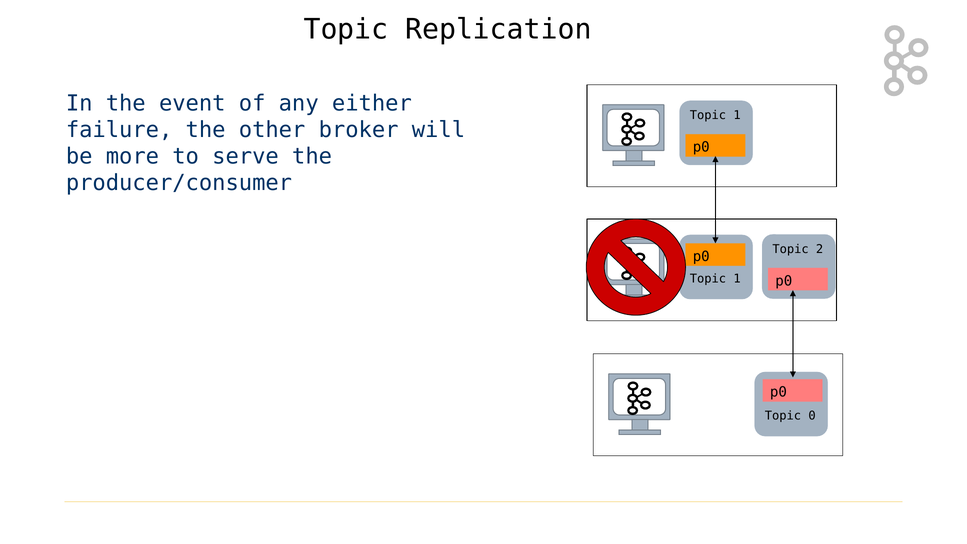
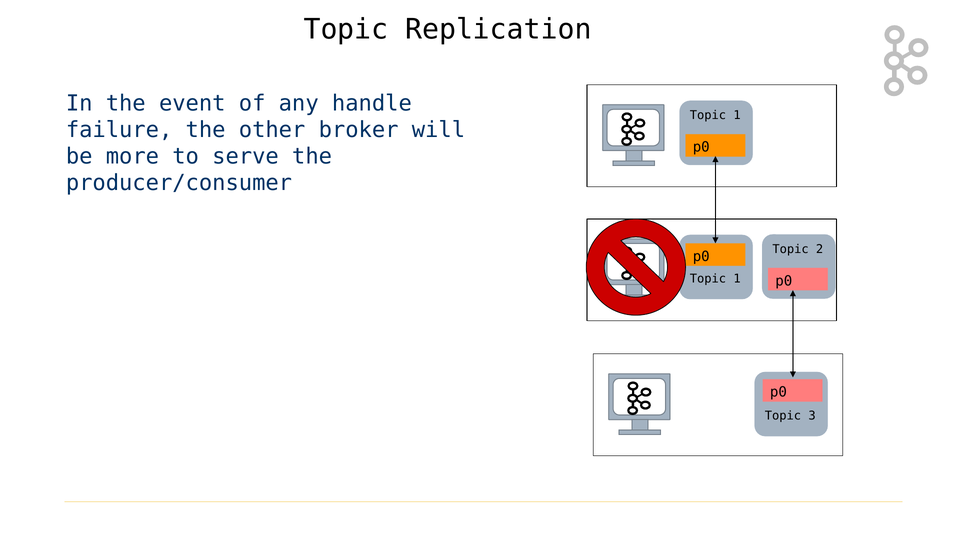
either: either -> handle
0: 0 -> 3
